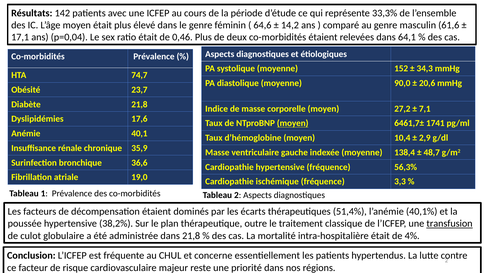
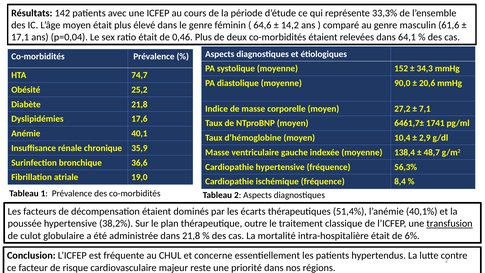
23,7: 23,7 -> 25,2
moyen at (293, 123) underline: present -> none
3,3: 3,3 -> 8,4
4%: 4% -> 6%
